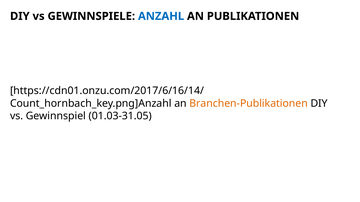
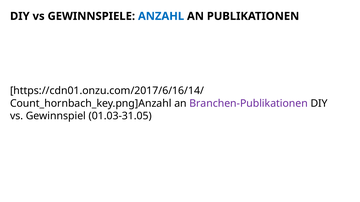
Branchen-Publikationen colour: orange -> purple
